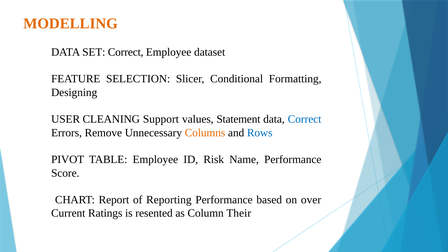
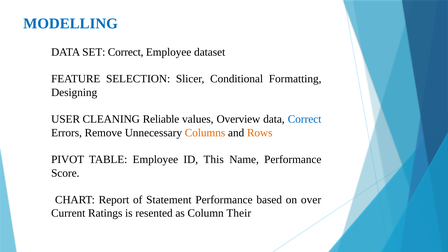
MODELLING colour: orange -> blue
Support: Support -> Reliable
Statement: Statement -> Overview
Rows colour: blue -> orange
Risk: Risk -> This
Reporting: Reporting -> Statement
